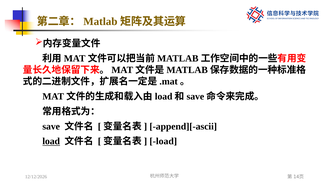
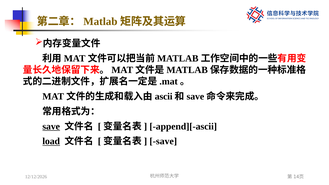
load at (164, 97): load -> ascii
save at (51, 126) underline: none -> present
load at (163, 141): load -> save
